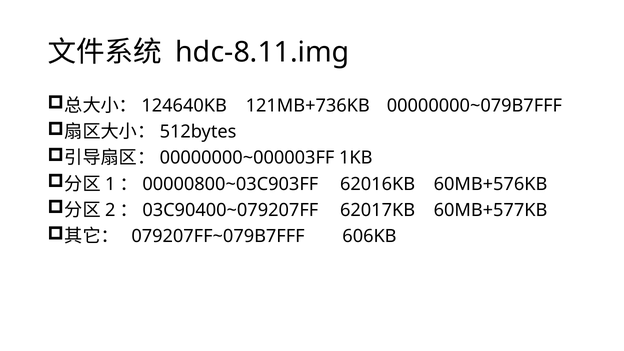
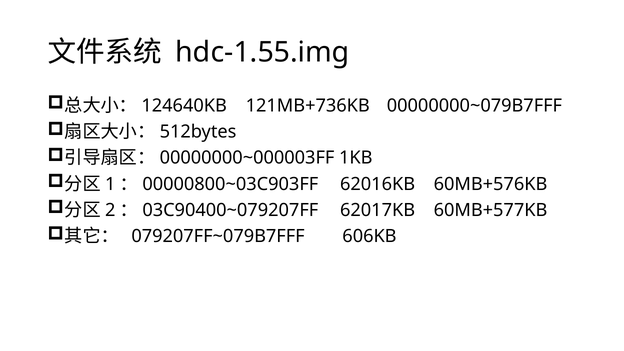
hdc-8.11.img: hdc-8.11.img -> hdc-1.55.img
